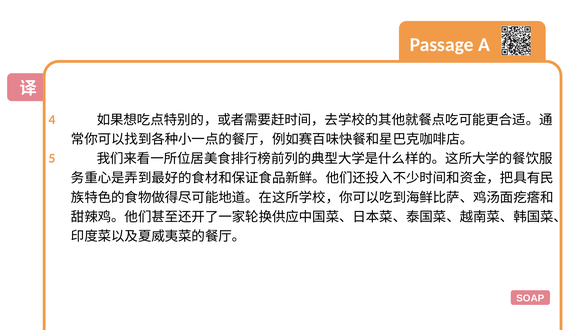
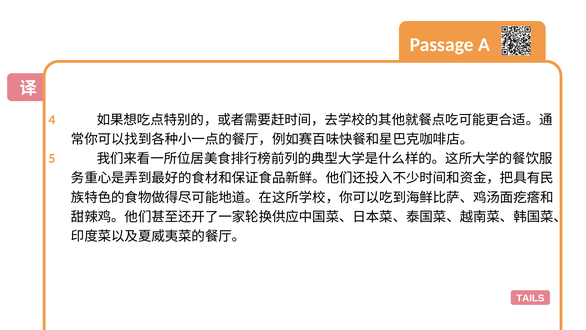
SOAP: SOAP -> TAILS
